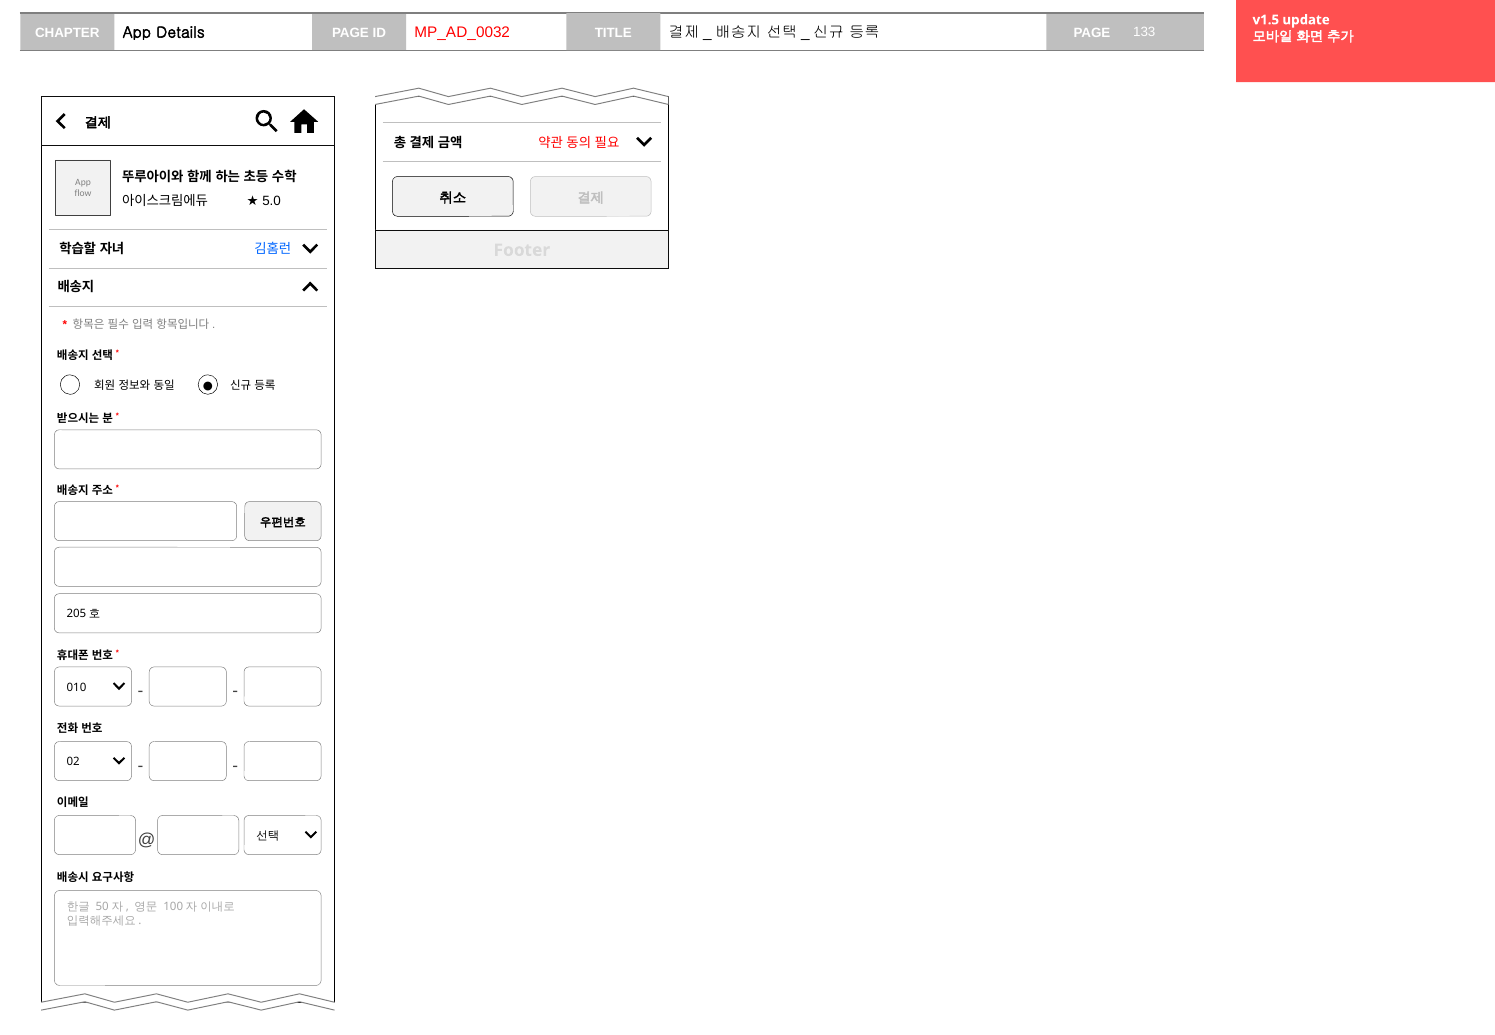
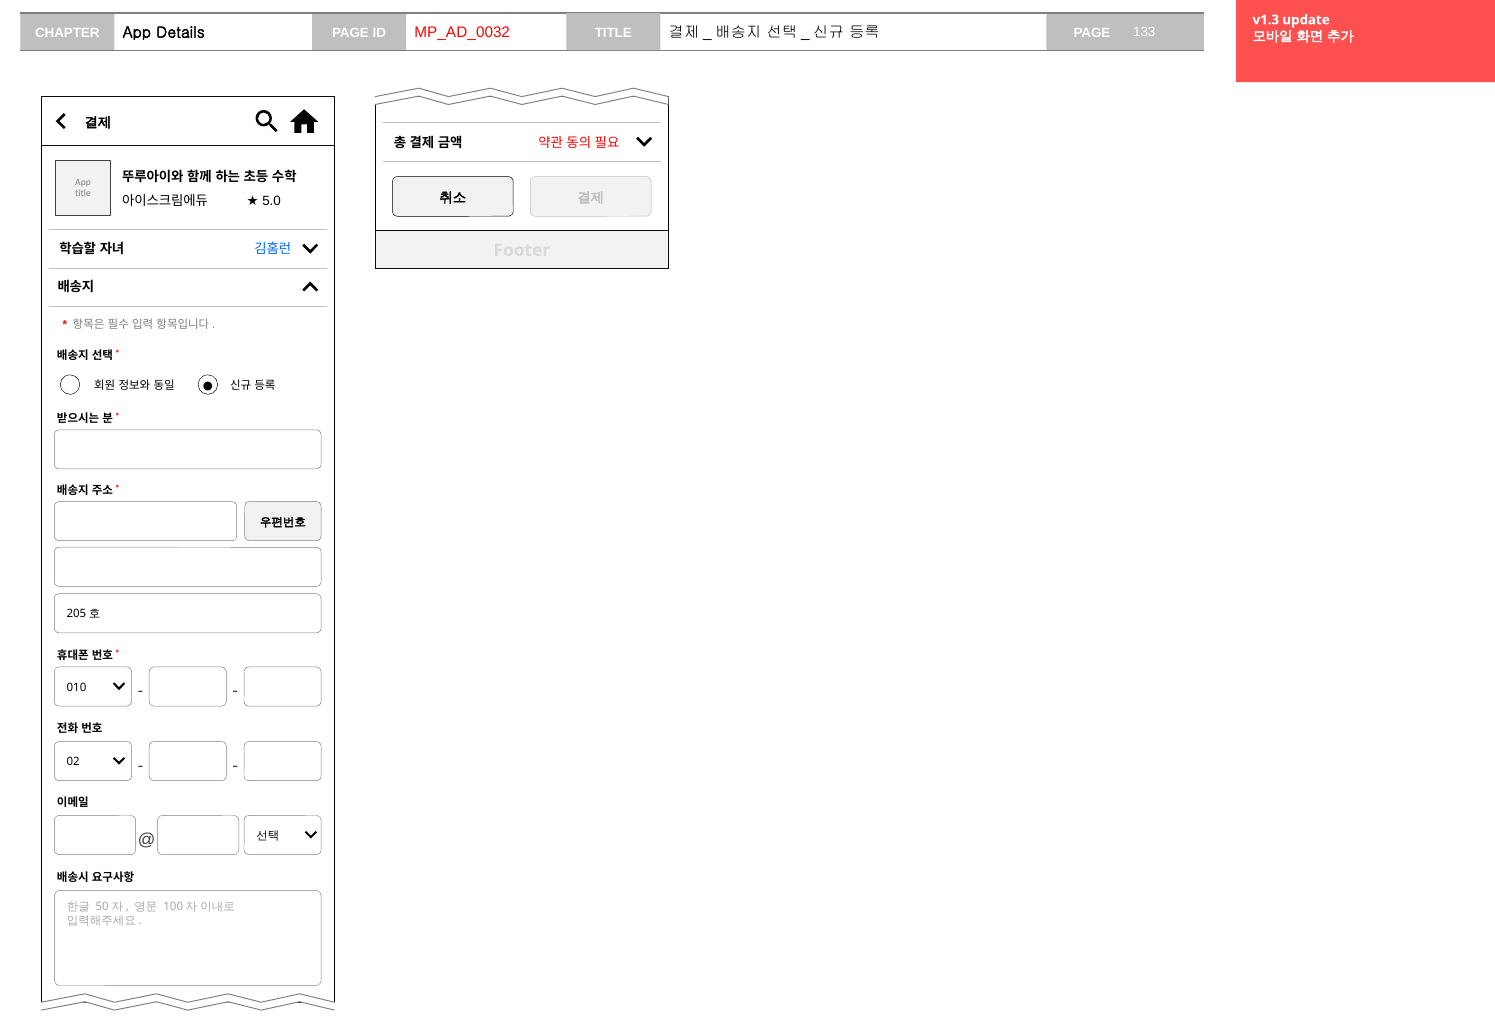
v1.5: v1.5 -> v1.3
flow at (83, 194): flow -> title
